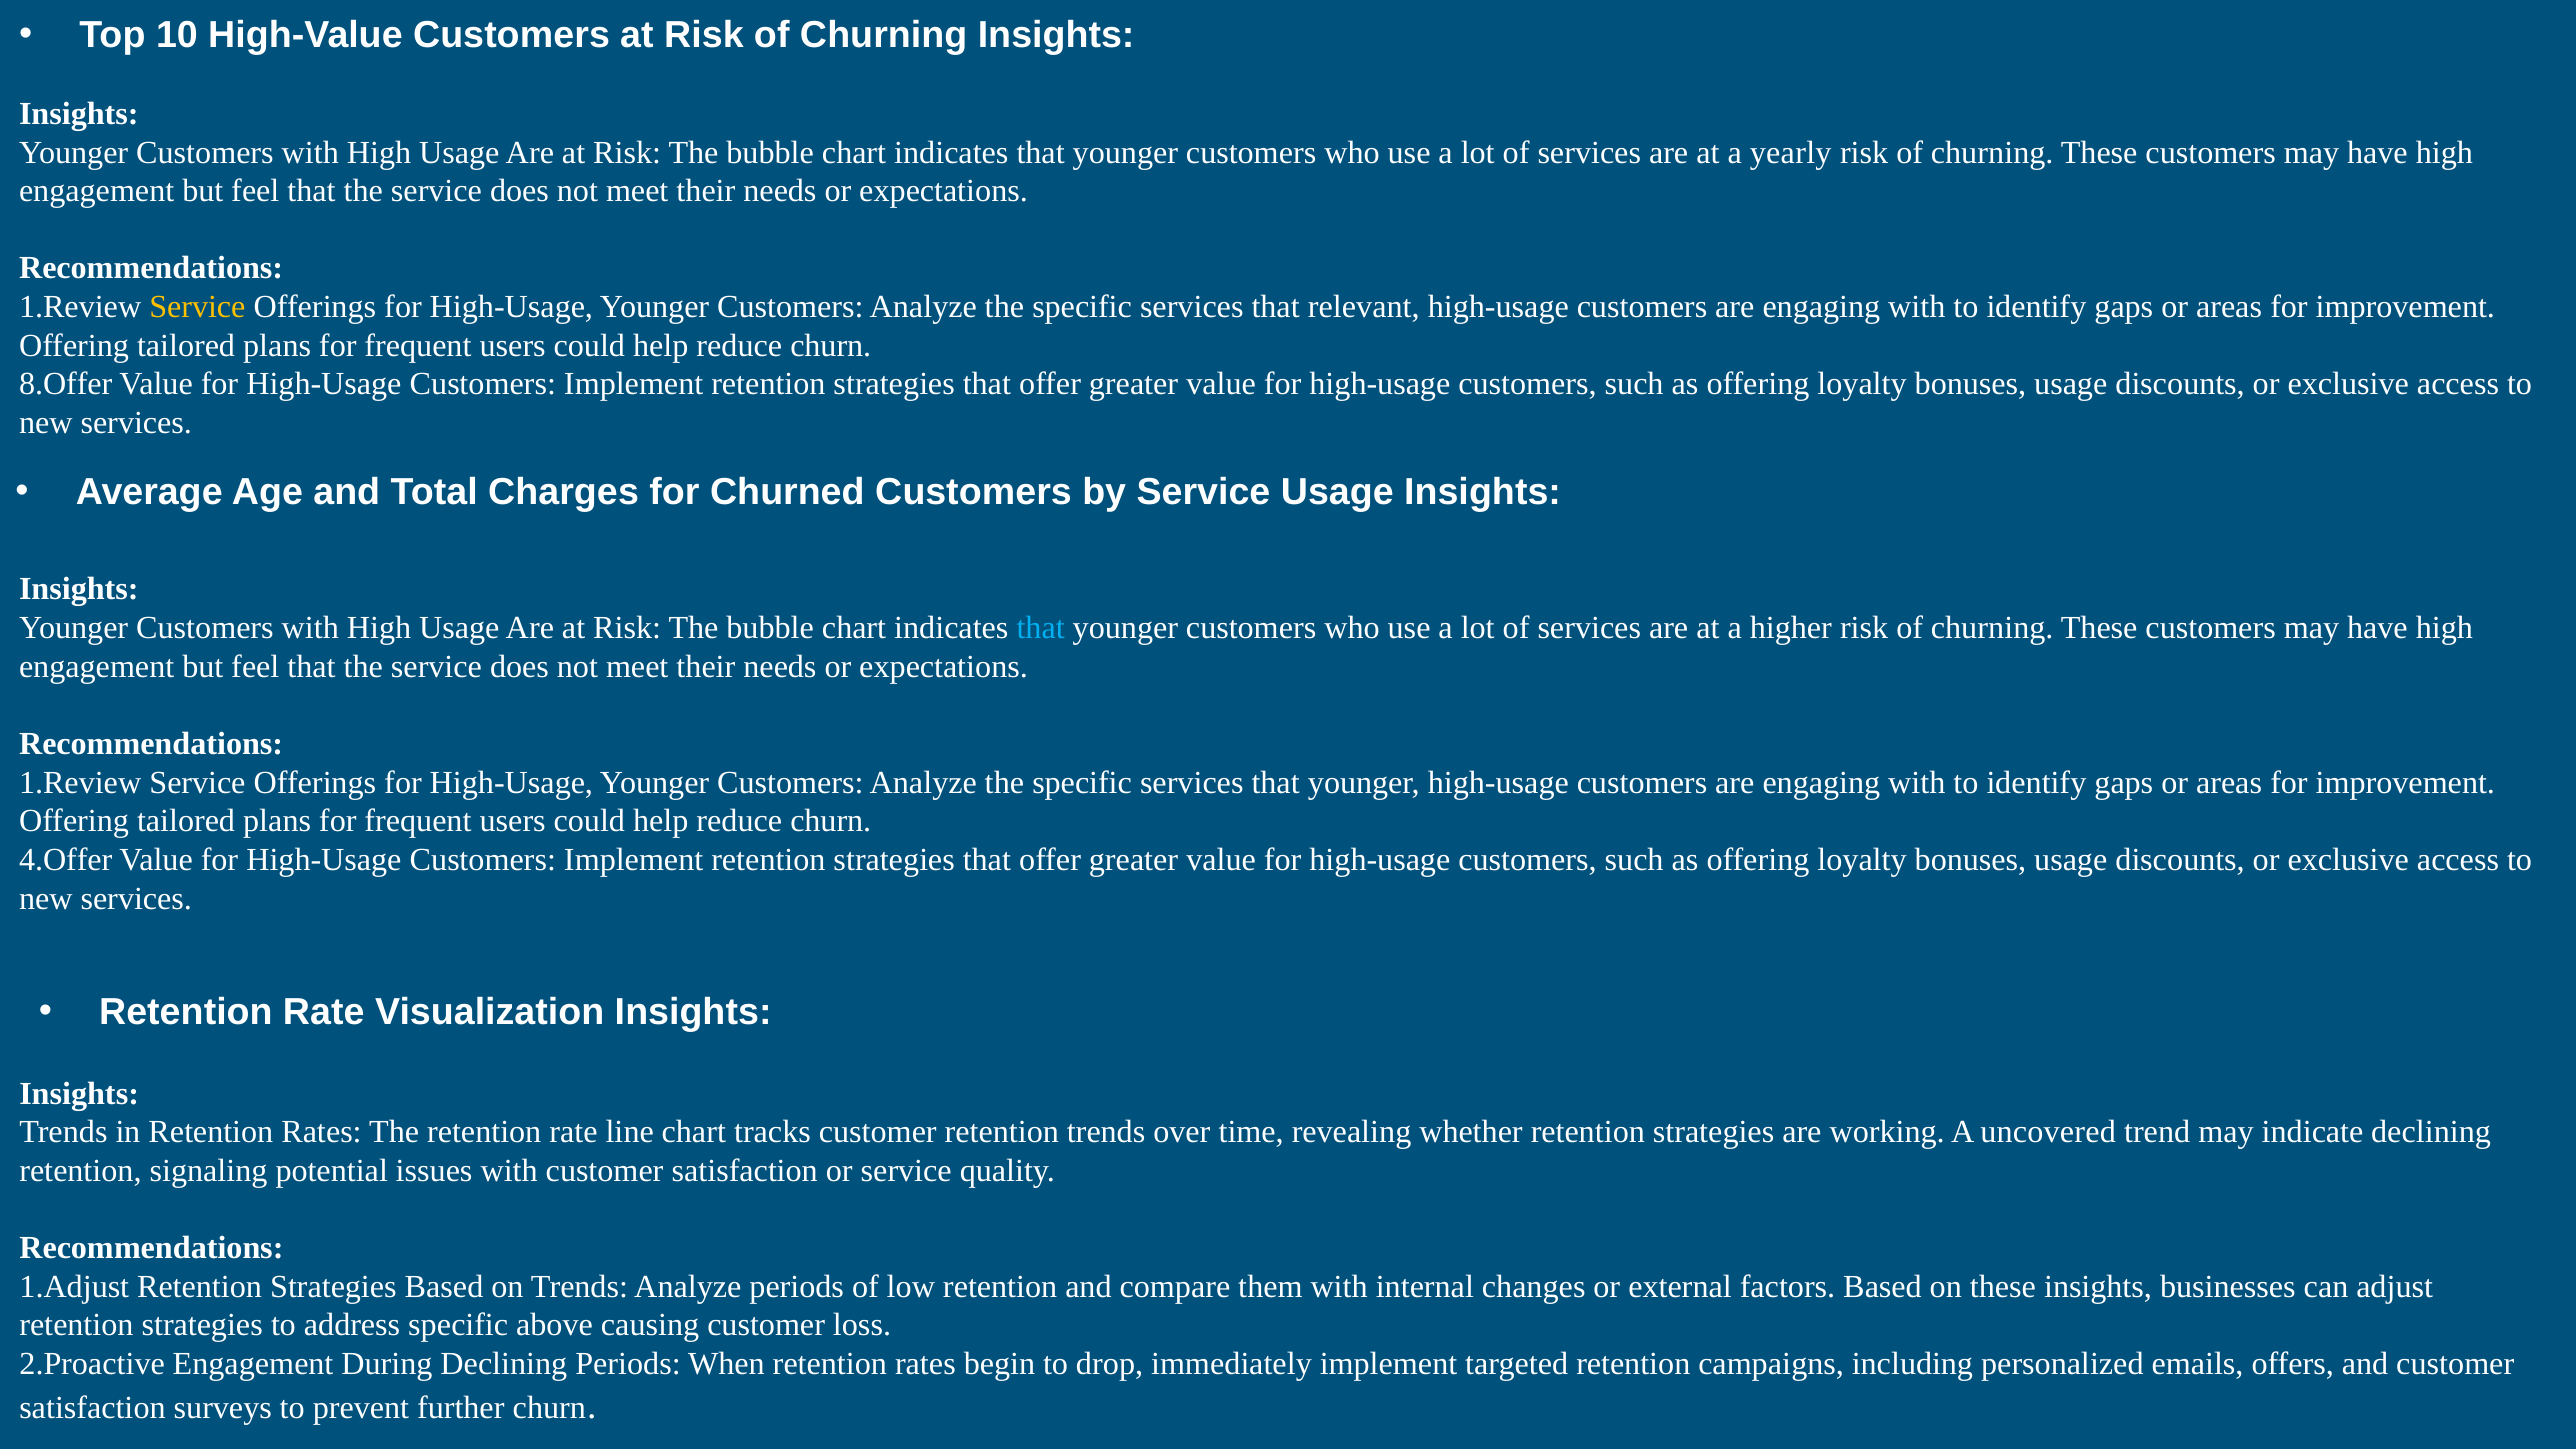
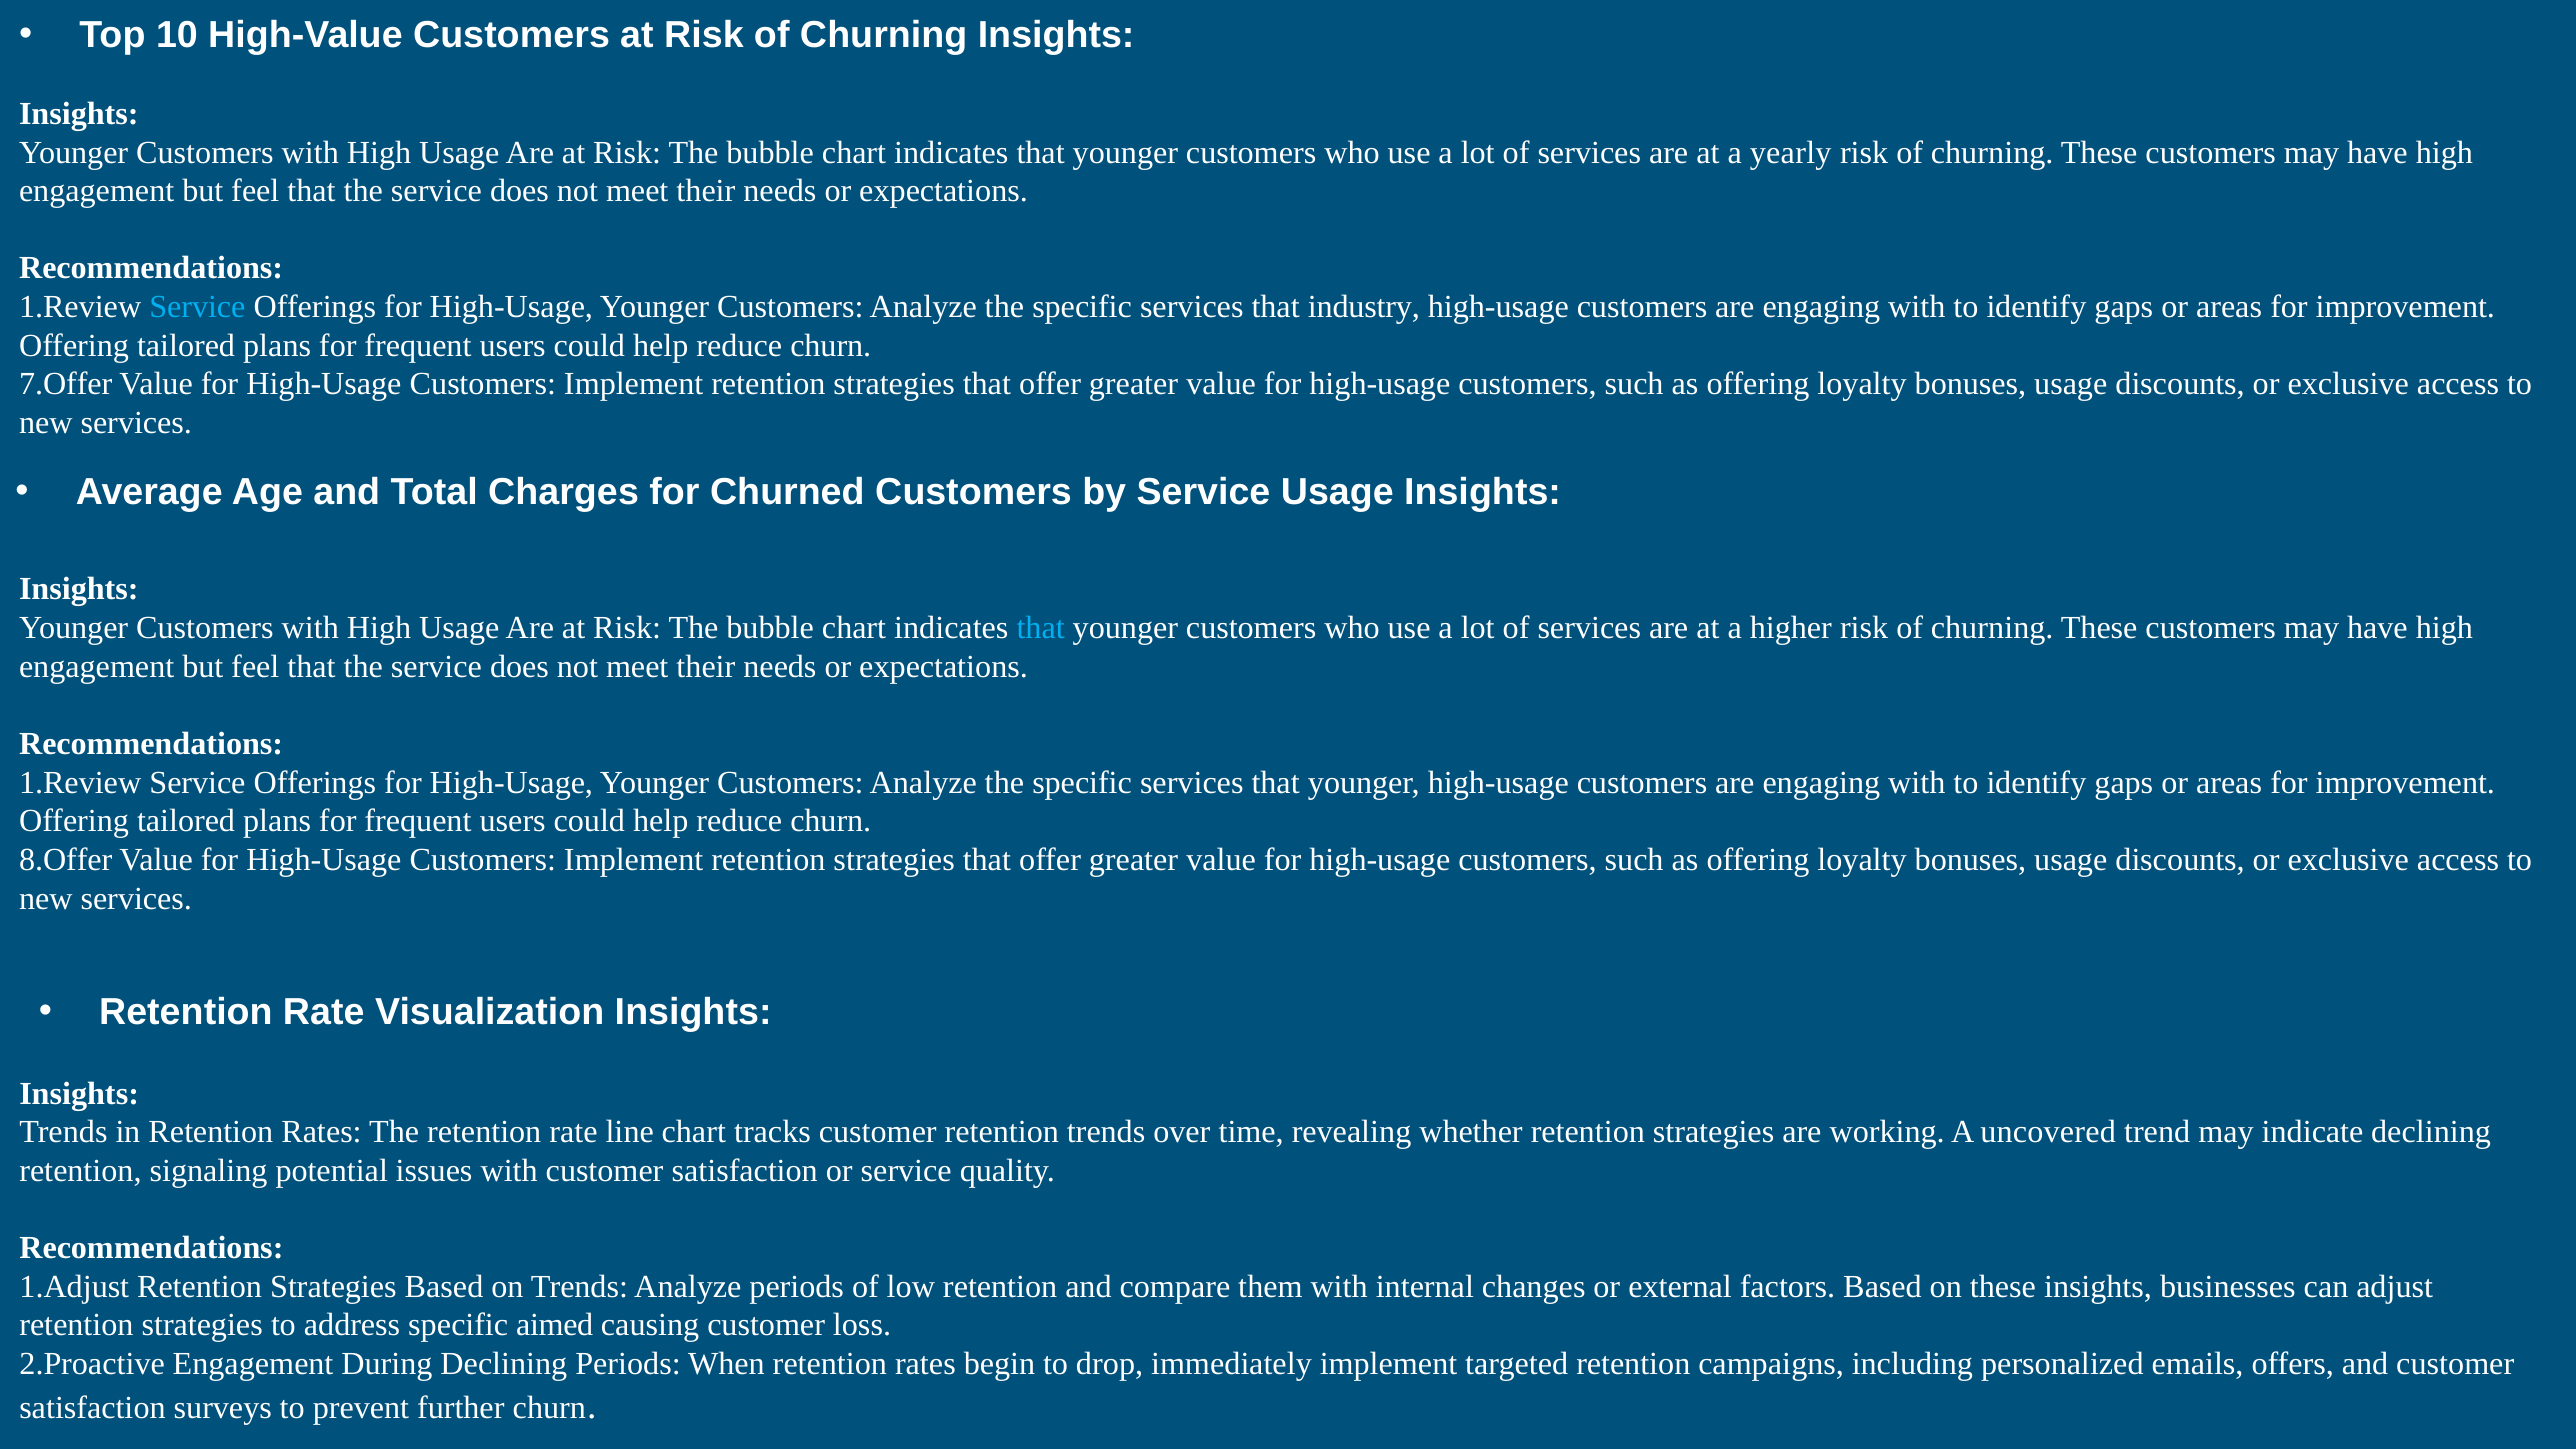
Service at (197, 307) colour: yellow -> light blue
relevant: relevant -> industry
8.Offer: 8.Offer -> 7.Offer
4.Offer: 4.Offer -> 8.Offer
above: above -> aimed
